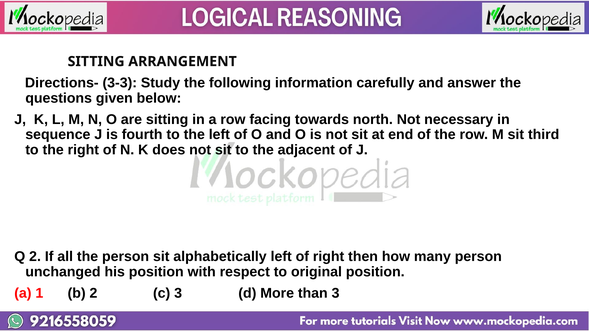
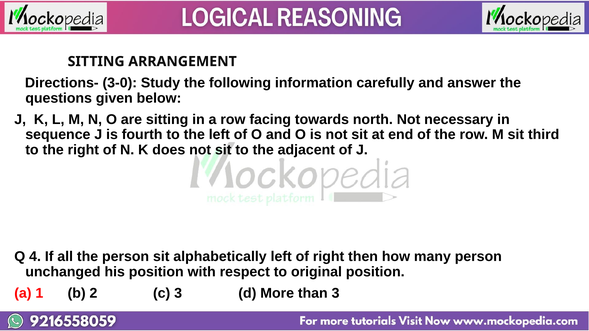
3-3: 3-3 -> 3-0
Q 2: 2 -> 4
